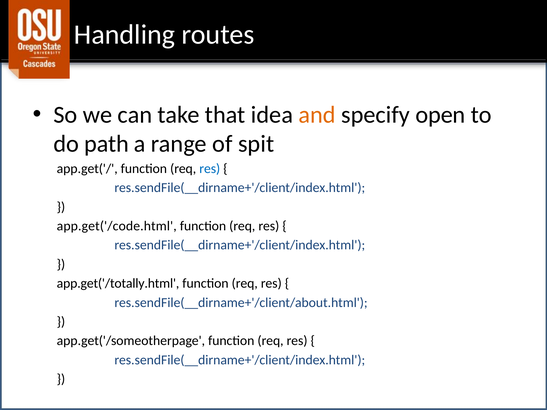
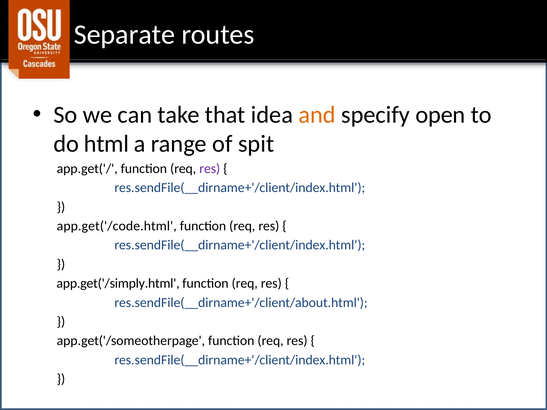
Handling: Handling -> Separate
path: path -> html
res at (210, 169) colour: blue -> purple
app.get('/totally.html: app.get('/totally.html -> app.get('/simply.html
